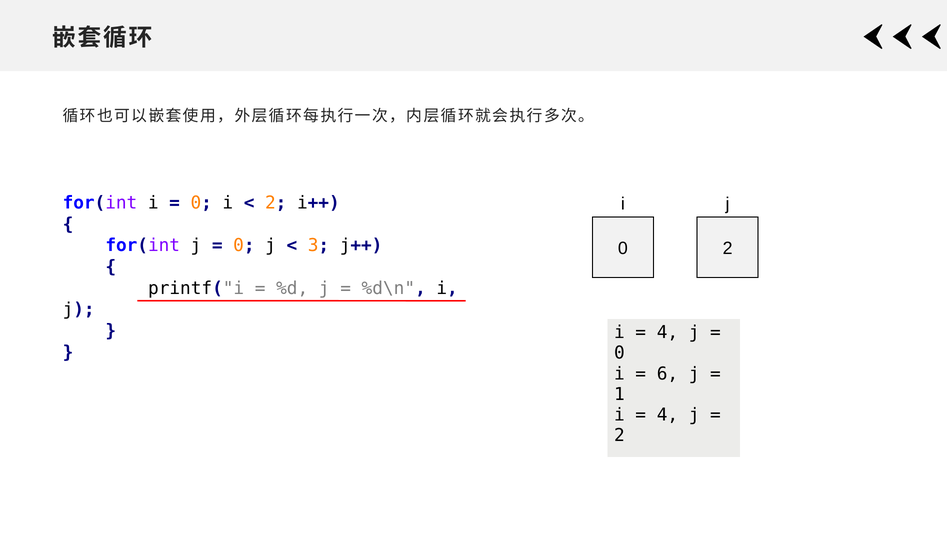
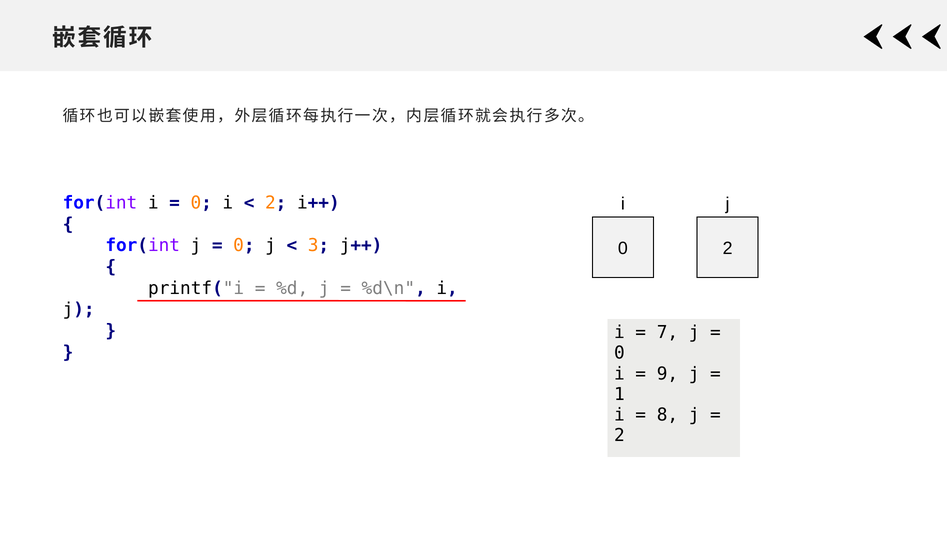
4 at (667, 332): 4 -> 7
6: 6 -> 9
4 at (667, 415): 4 -> 8
